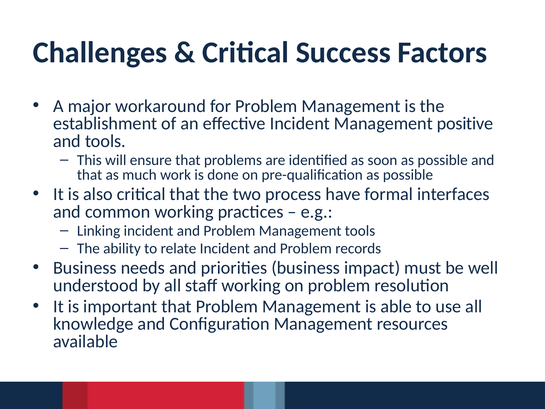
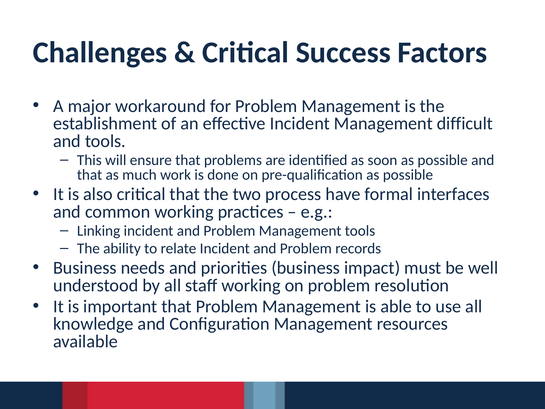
positive: positive -> difficult
